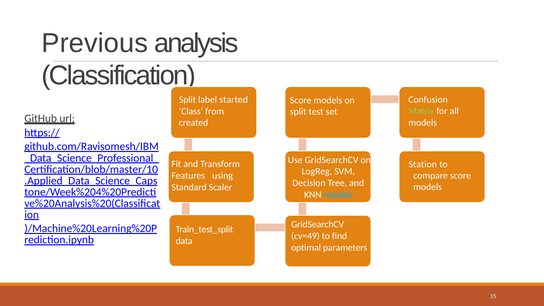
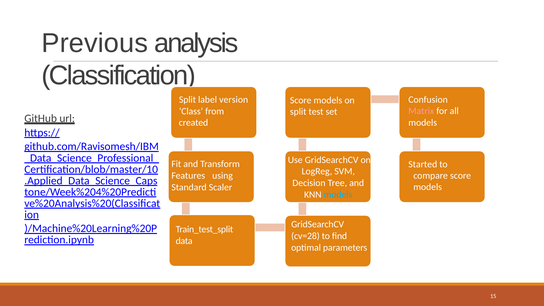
started: started -> version
Matrix colour: light green -> pink
Station: Station -> Started
cv=49: cv=49 -> cv=28
